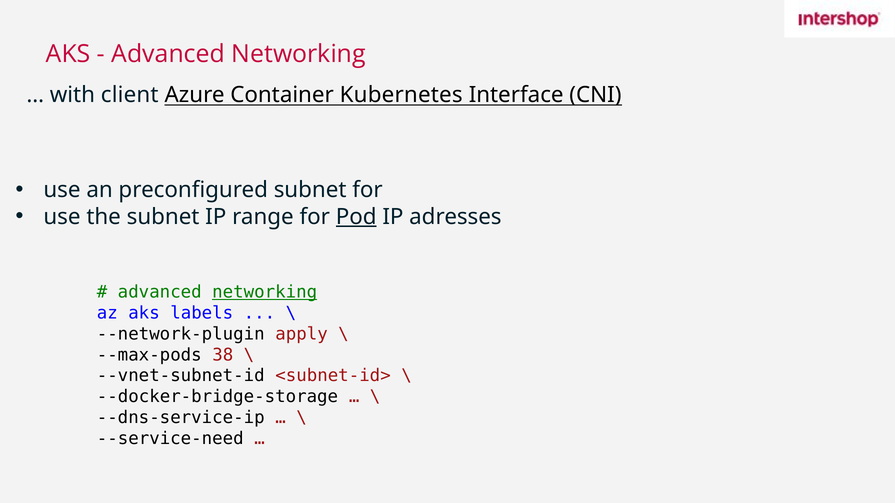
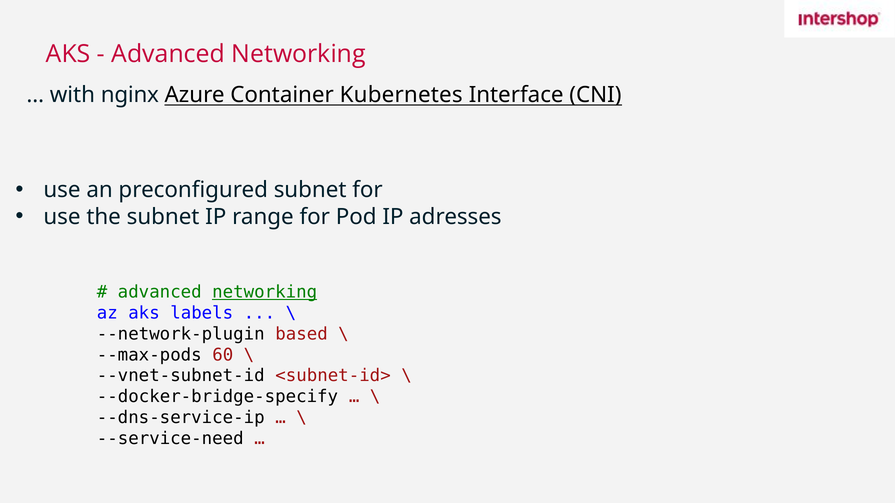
client: client -> nginx
Pod underline: present -> none
apply: apply -> based
38: 38 -> 60
--docker-bridge-storage: --docker-bridge-storage -> --docker-bridge-specify
